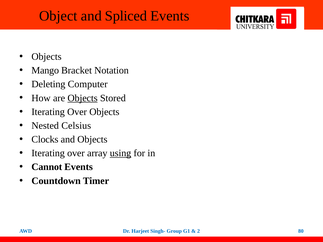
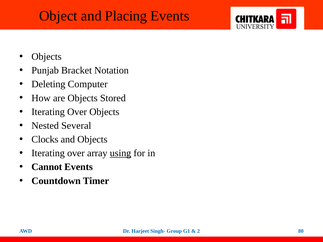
Spliced: Spliced -> Placing
Mango: Mango -> Punjab
Objects at (83, 98) underline: present -> none
Celsius: Celsius -> Several
